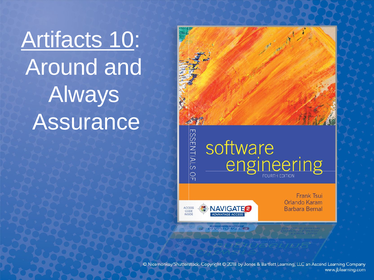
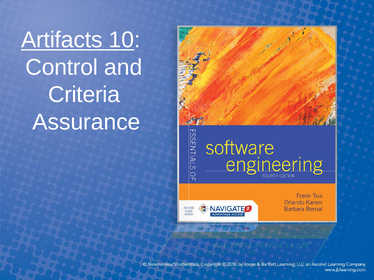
Around: Around -> Control
Always: Always -> Criteria
